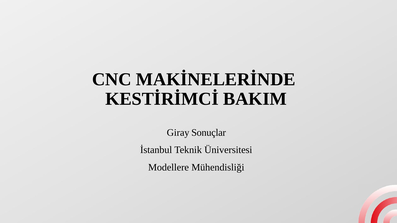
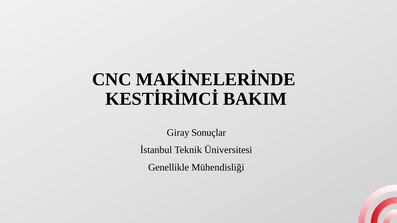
Modellere: Modellere -> Genellikle
